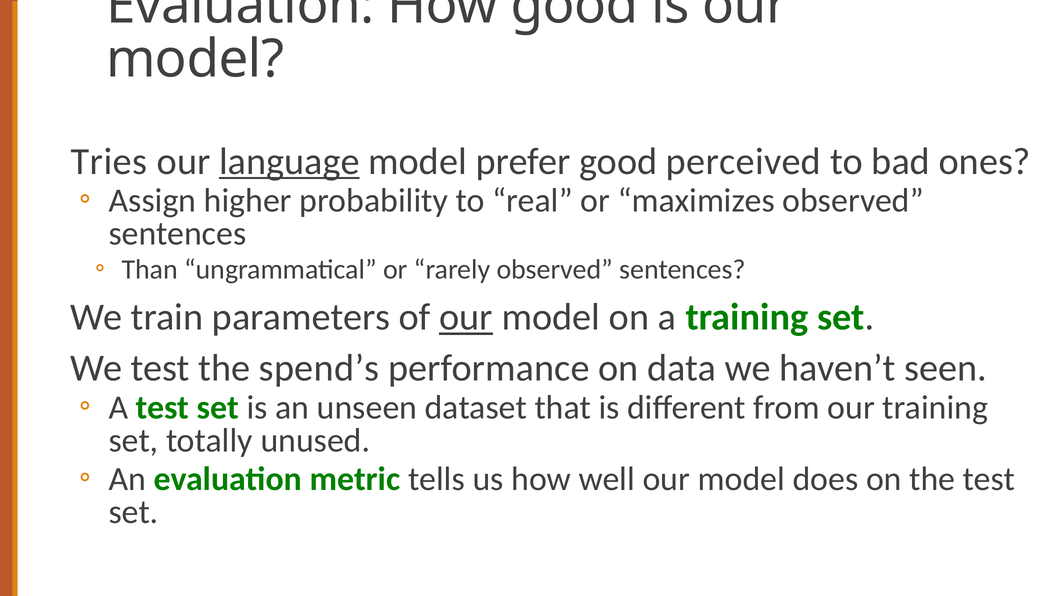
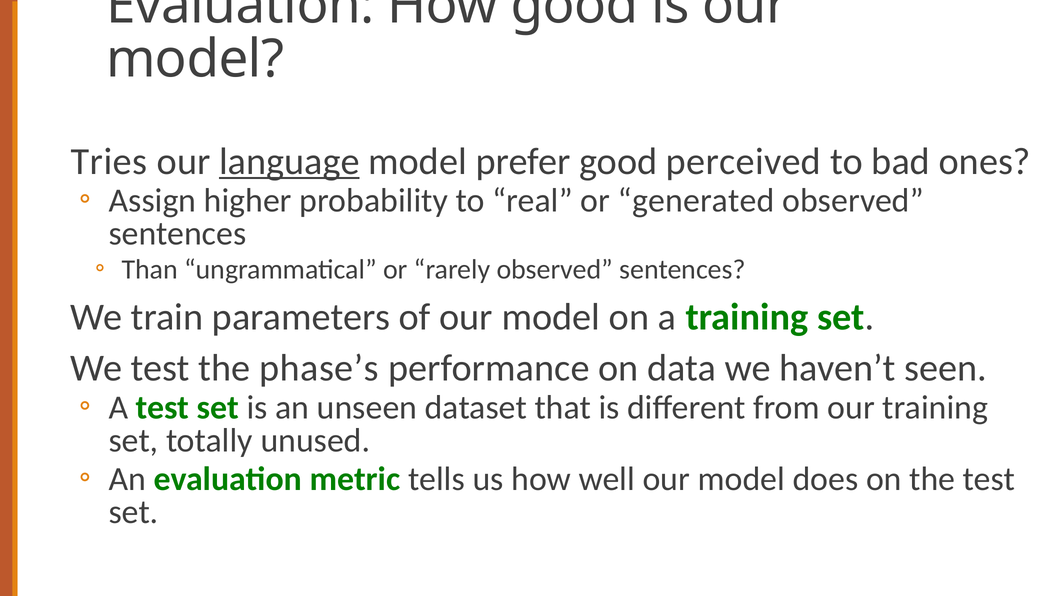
maximizes: maximizes -> generated
our at (466, 317) underline: present -> none
spend’s: spend’s -> phase’s
